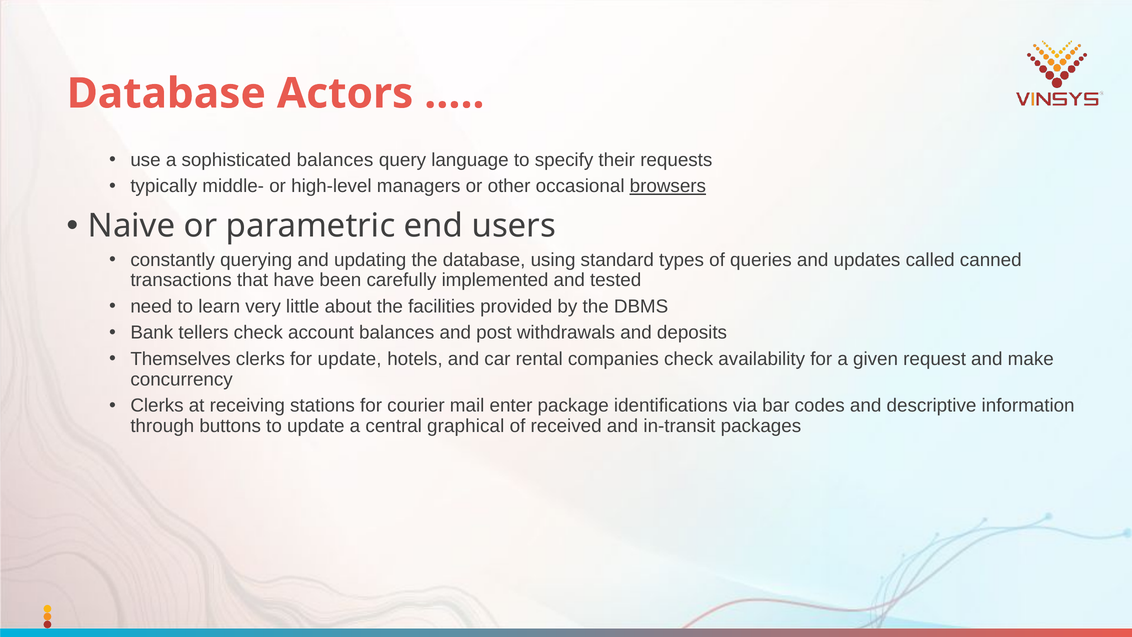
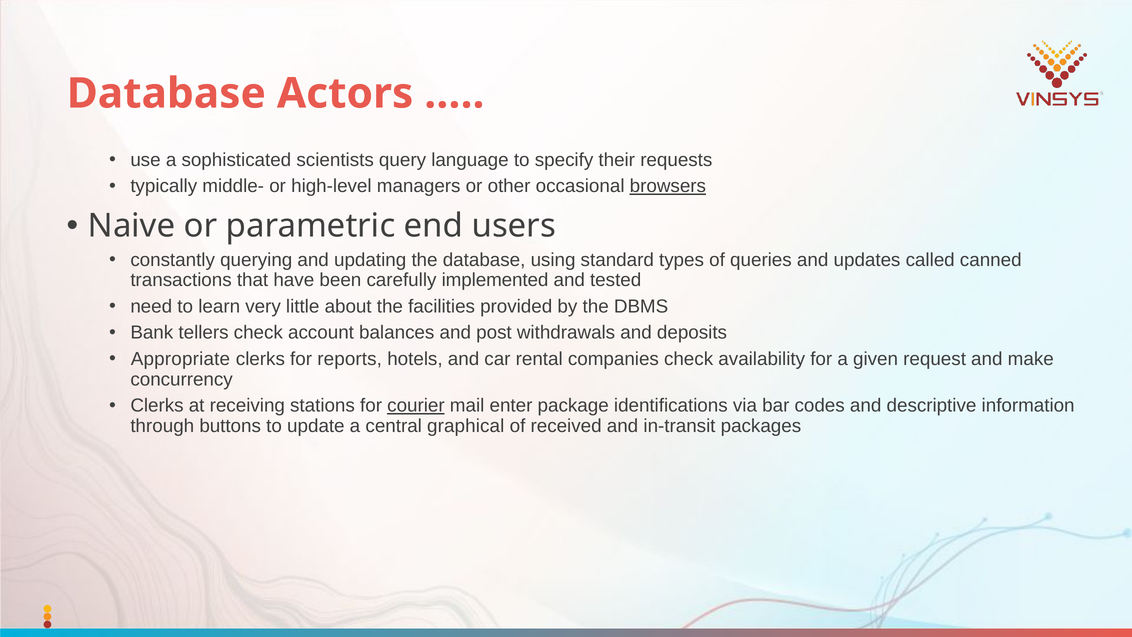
sophisticated balances: balances -> scientists
Themselves: Themselves -> Appropriate
for update: update -> reports
courier underline: none -> present
